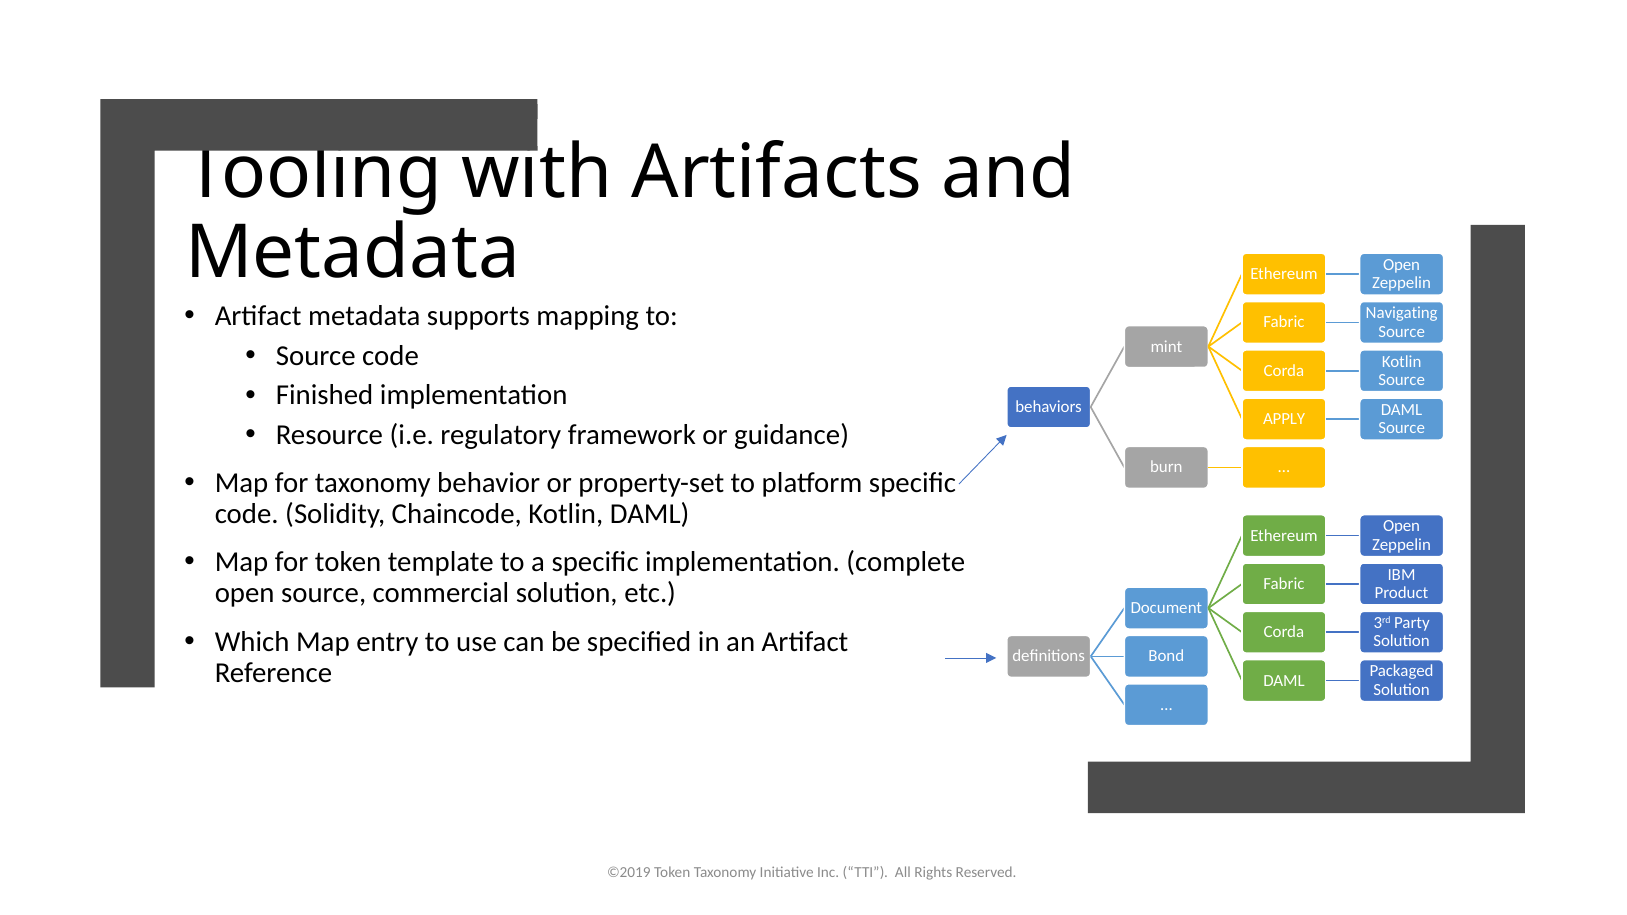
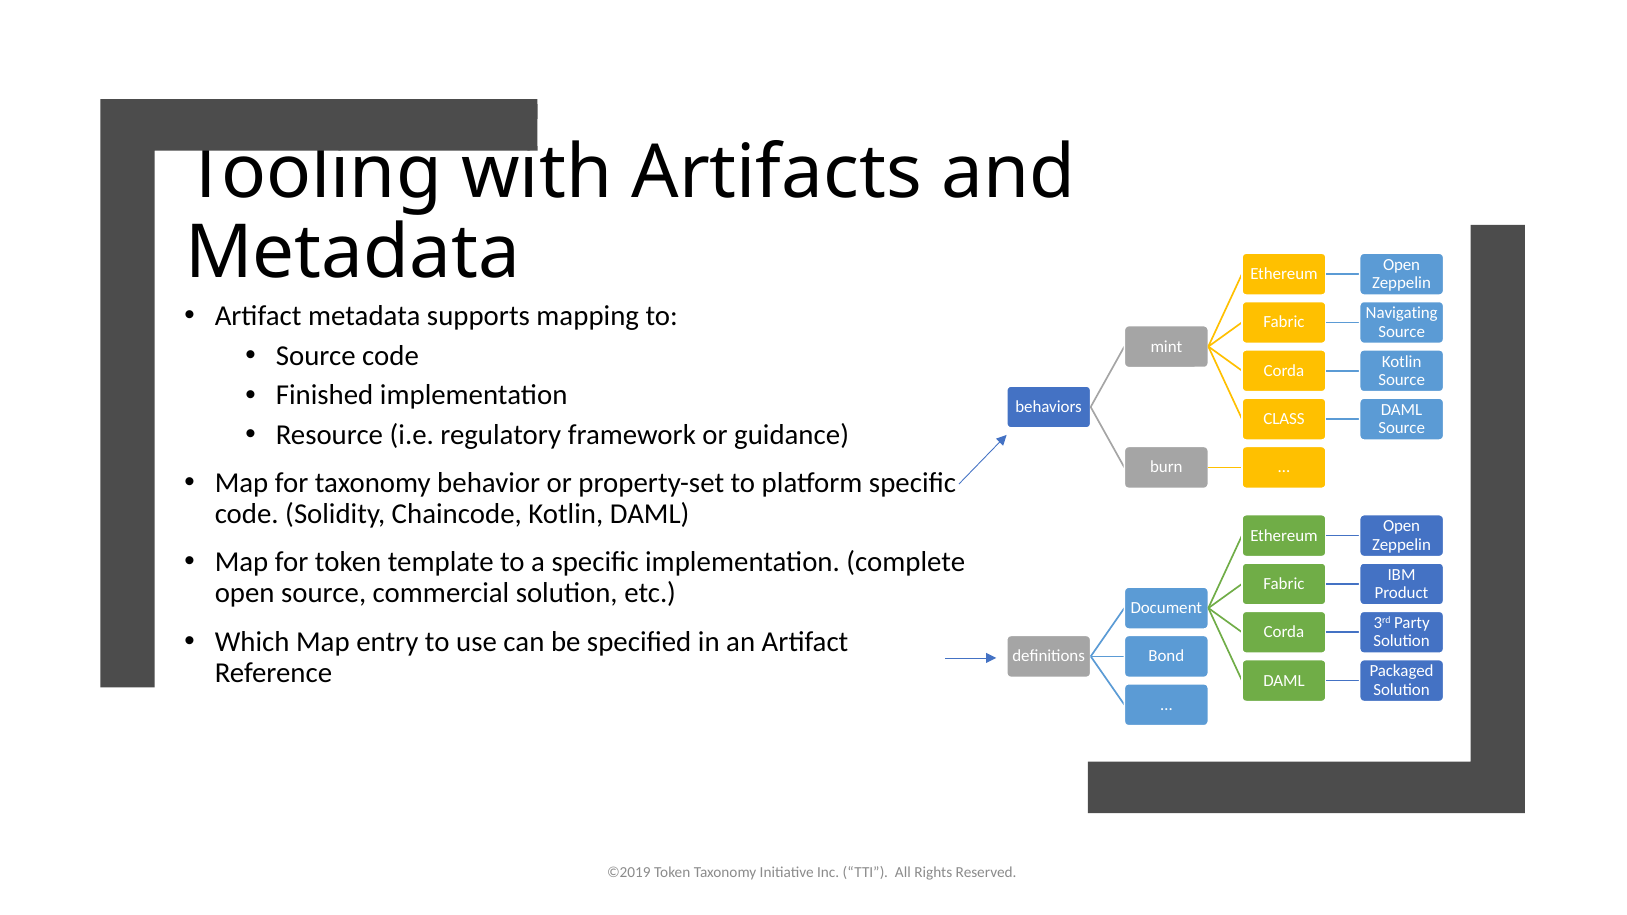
APPLY: APPLY -> CLASS
